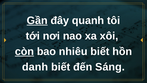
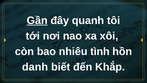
còn underline: present -> none
nhiêu biết: biết -> tình
Sáng: Sáng -> Khắp
